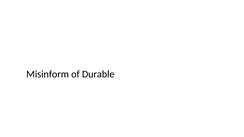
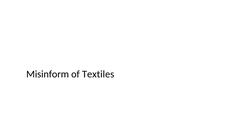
Durable: Durable -> Textiles
